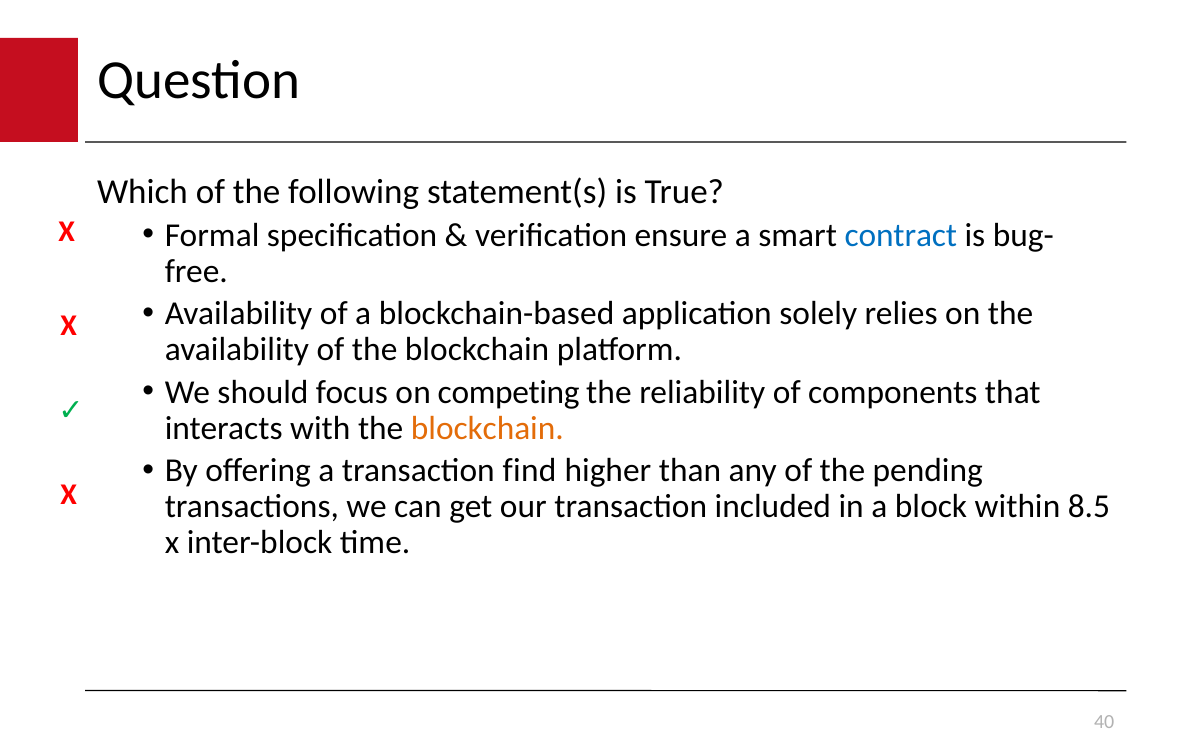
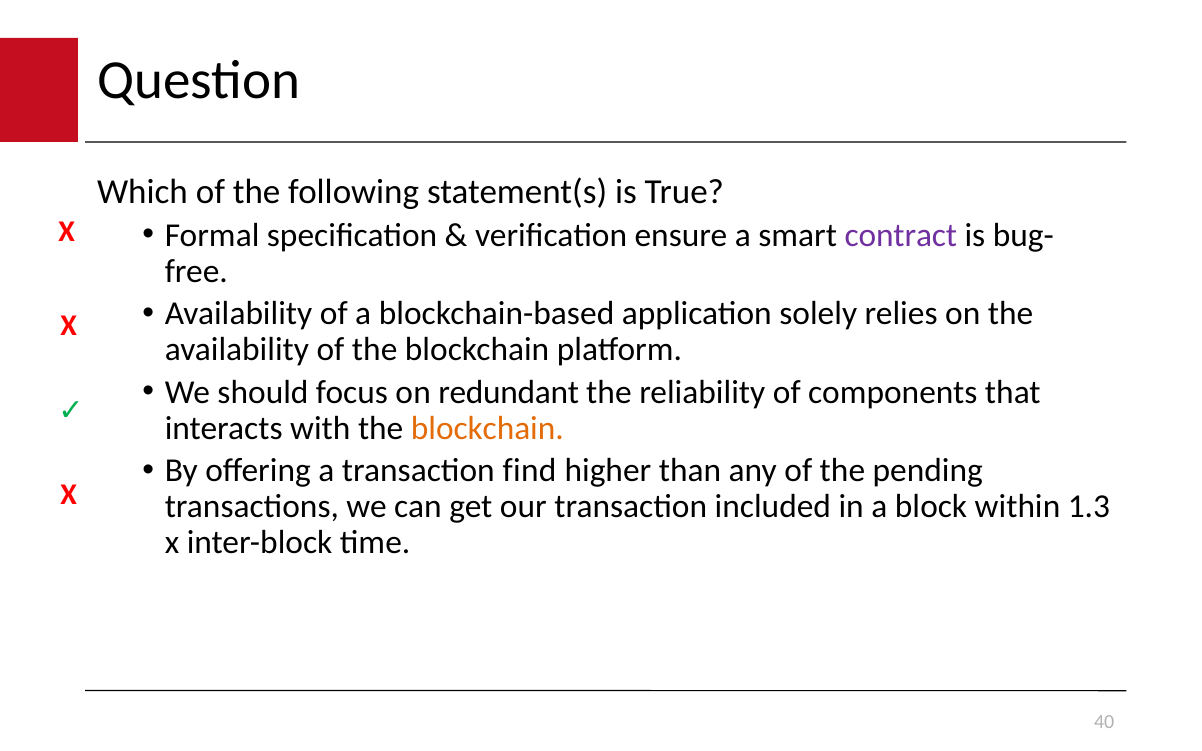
contract colour: blue -> purple
competing: competing -> redundant
8.5: 8.5 -> 1.3
